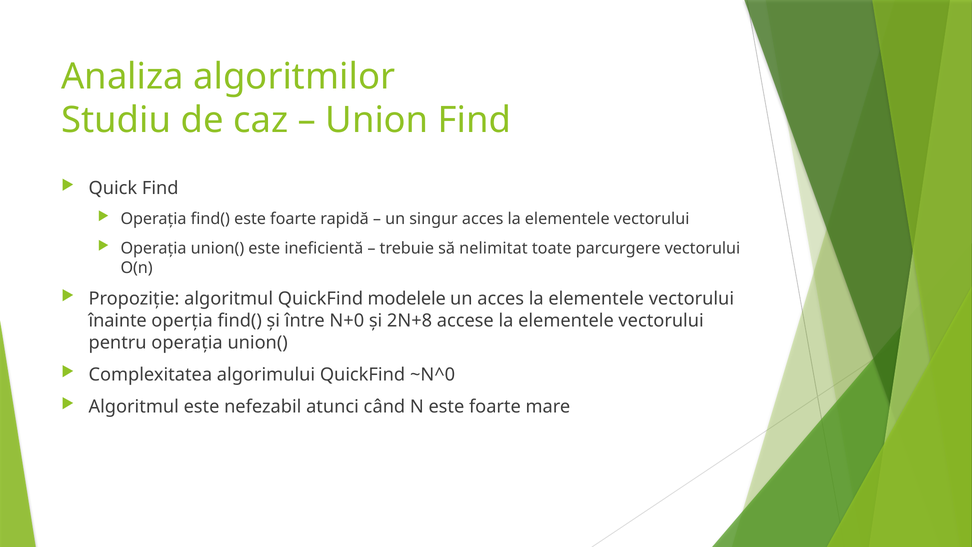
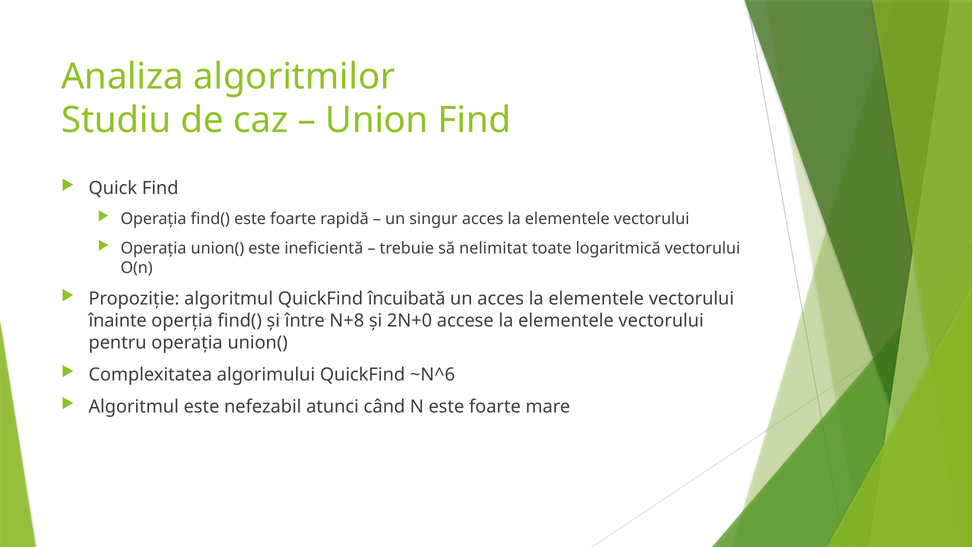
parcurgere: parcurgere -> logaritmică
modelele: modelele -> încuibată
N+0: N+0 -> N+8
2N+8: 2N+8 -> 2N+0
~N^0: ~N^0 -> ~N^6
